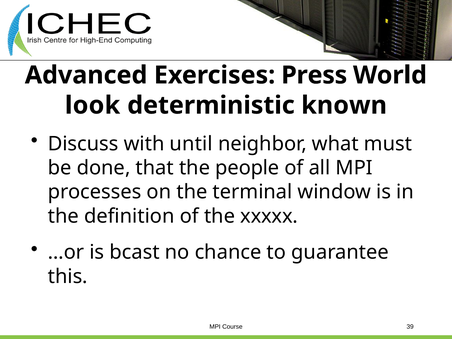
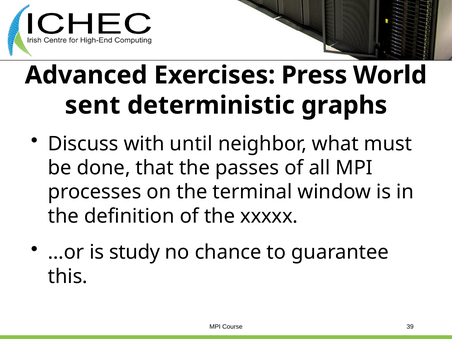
look: look -> sent
known: known -> graphs
people: people -> passes
bcast: bcast -> study
